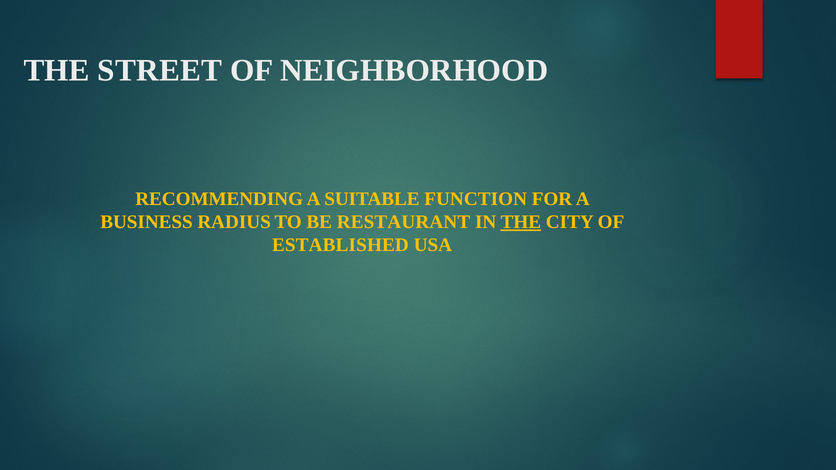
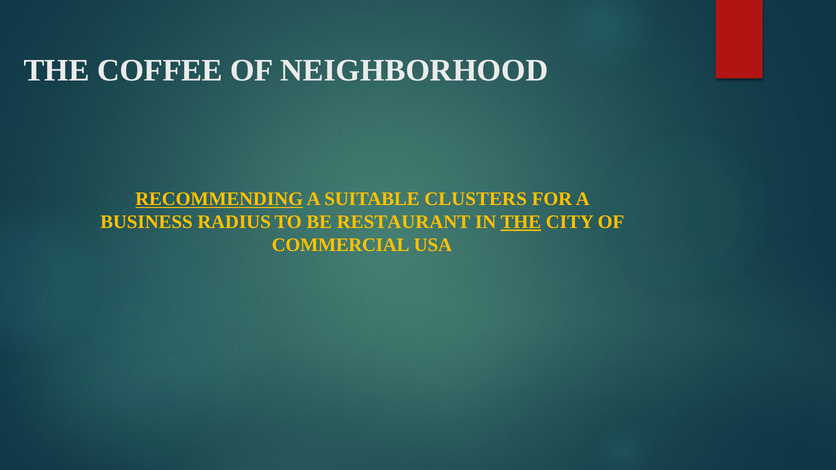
STREET: STREET -> COFFEE
RECOMMENDING underline: none -> present
FUNCTION: FUNCTION -> CLUSTERS
ESTABLISHED: ESTABLISHED -> COMMERCIAL
